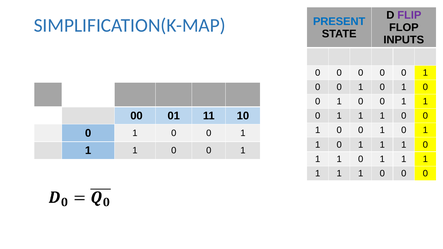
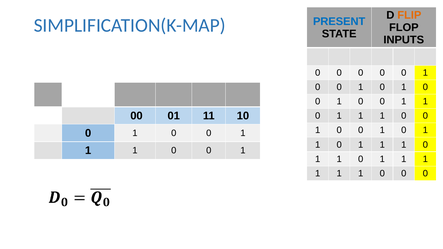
FLIP colour: purple -> orange
